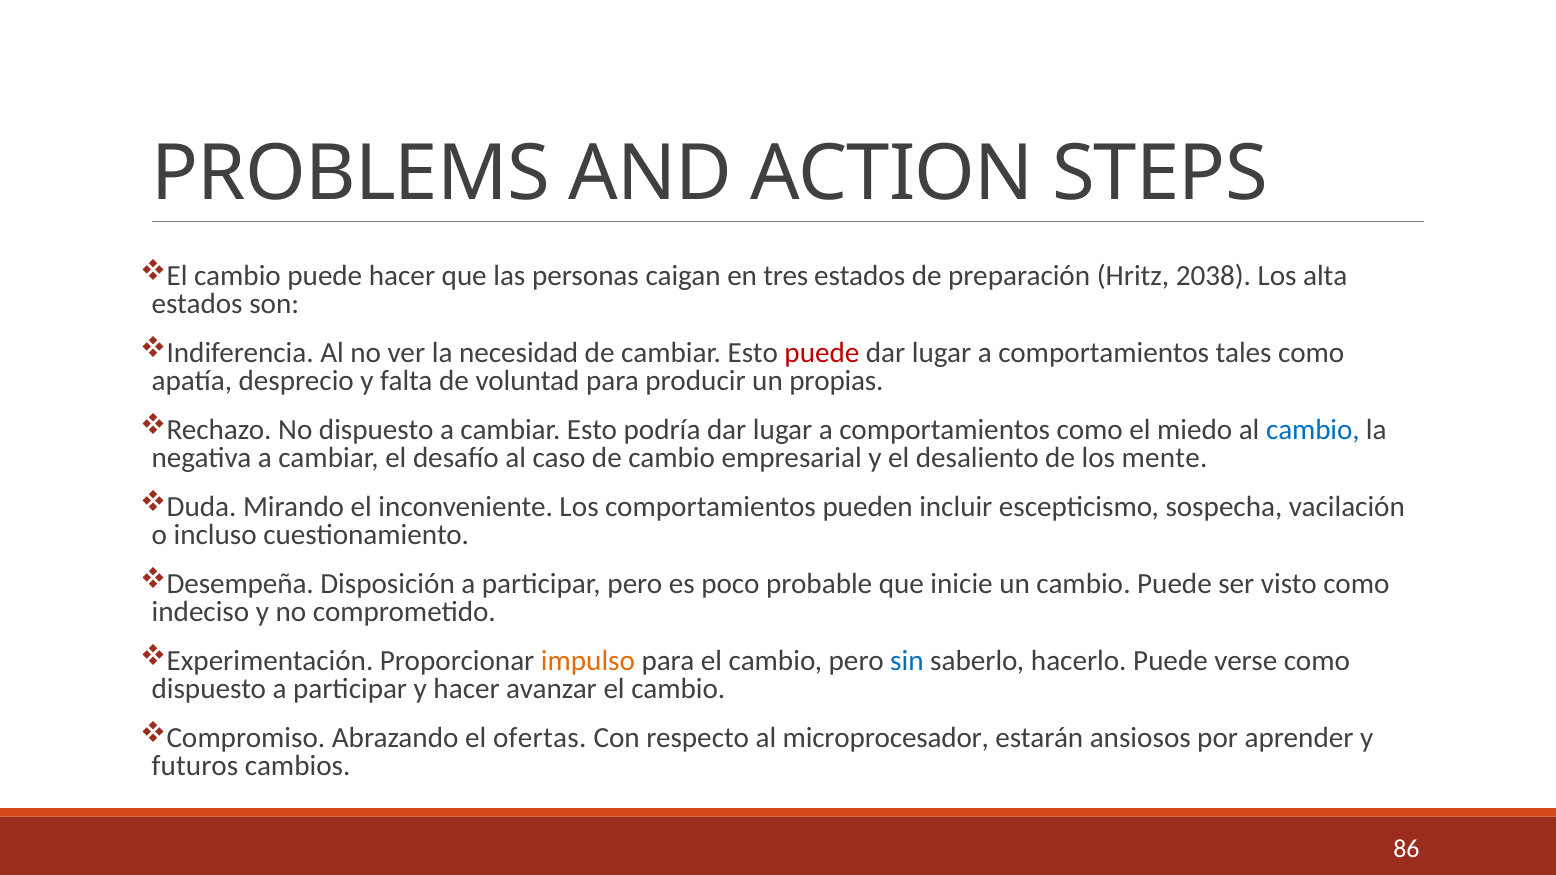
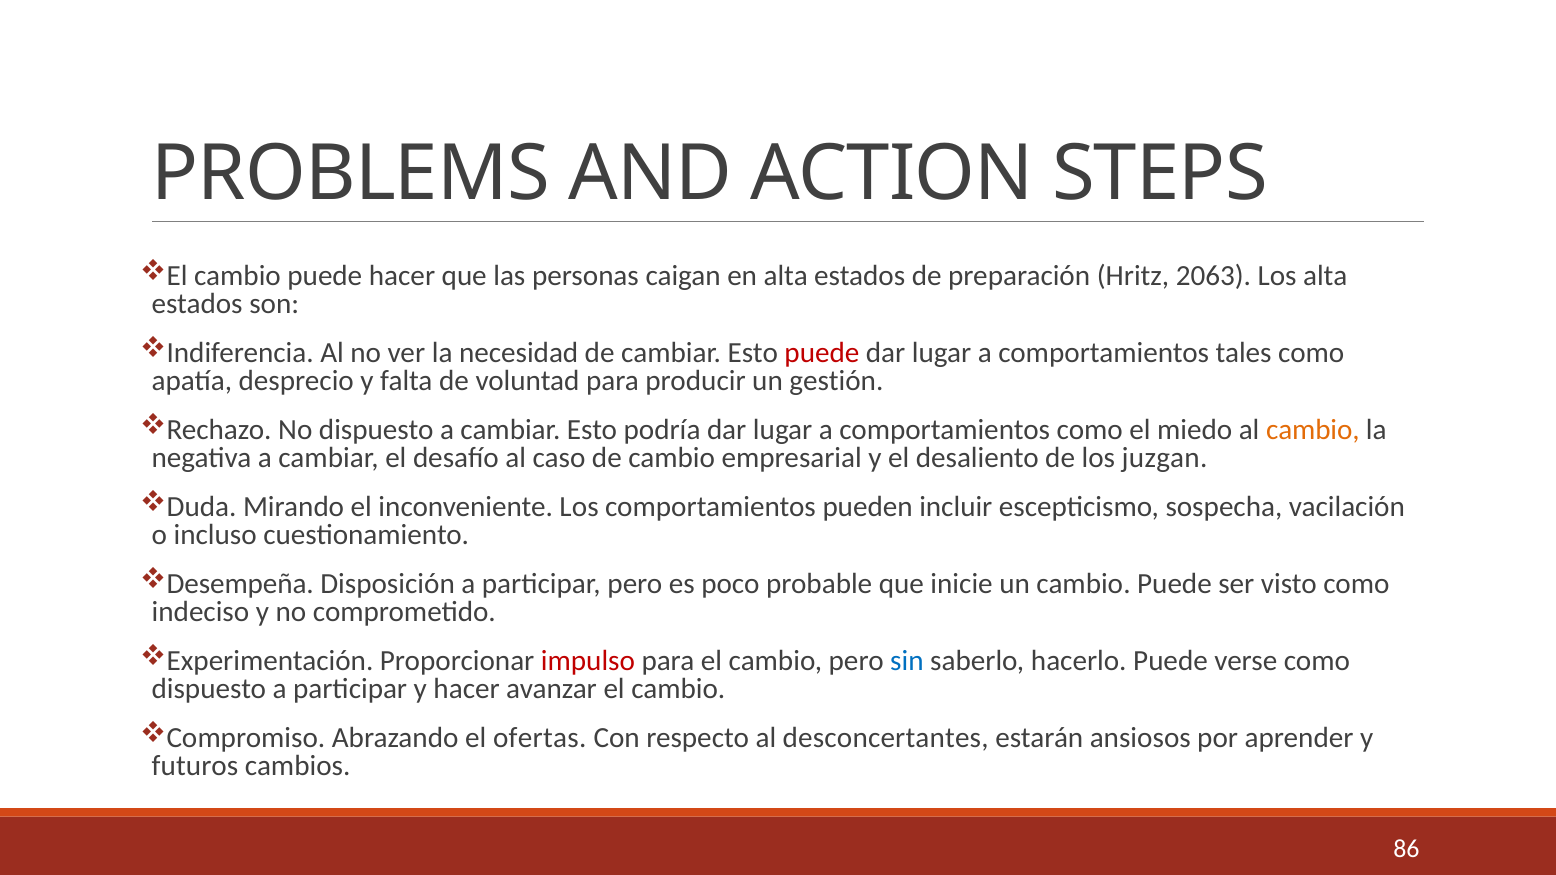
en tres: tres -> alta
2038: 2038 -> 2063
propias: propias -> gestión
cambio at (1313, 430) colour: blue -> orange
mente: mente -> juzgan
impulso colour: orange -> red
microprocesador: microprocesador -> desconcertantes
